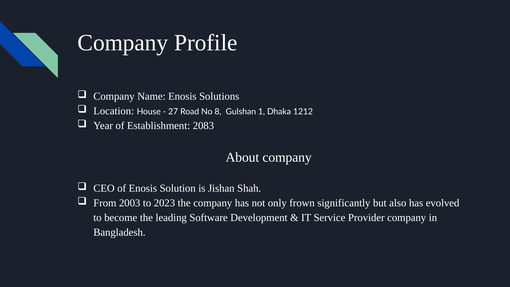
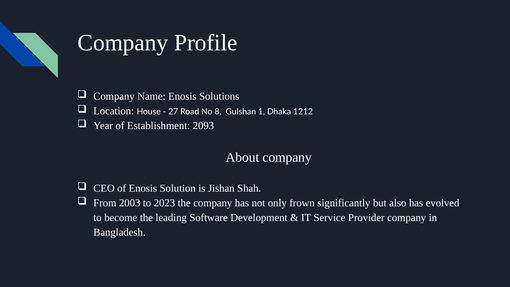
2083: 2083 -> 2093
